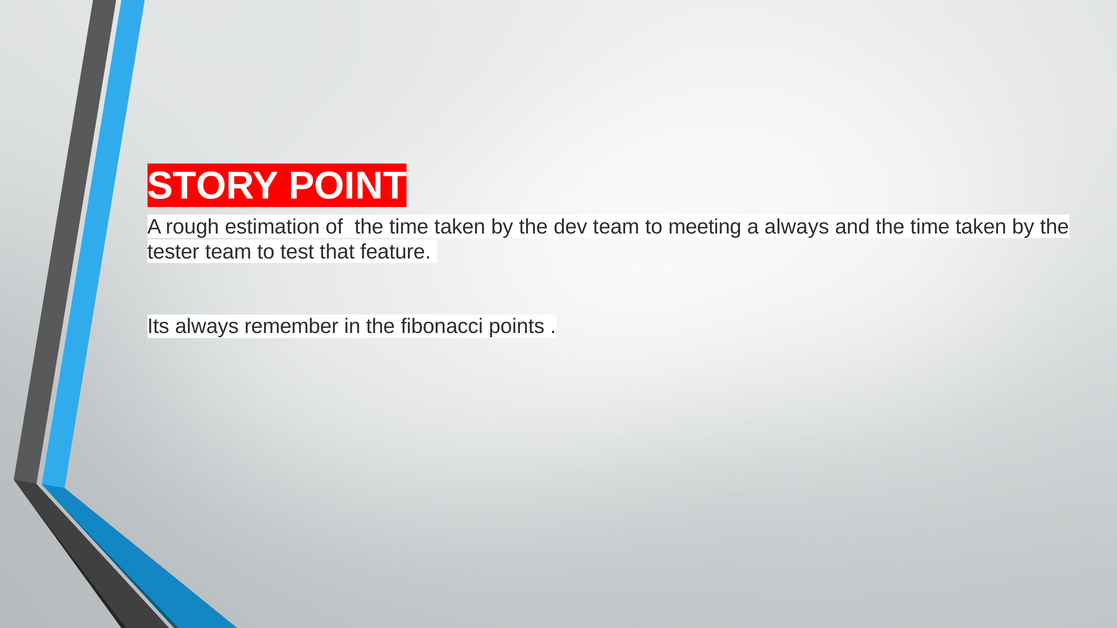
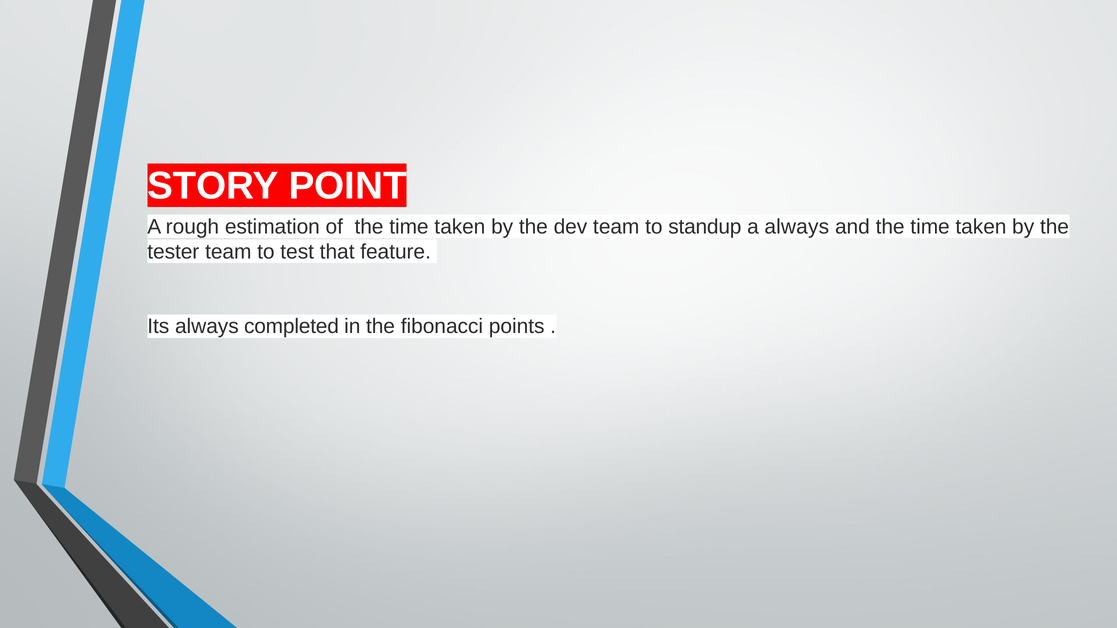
meeting: meeting -> standup
remember: remember -> completed
